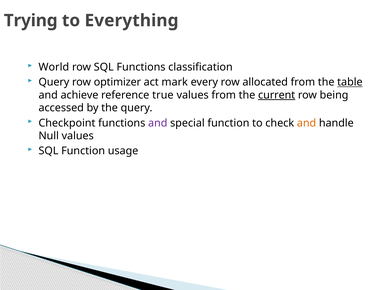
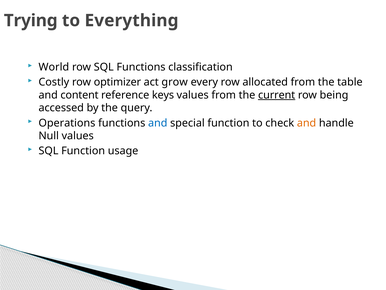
Query at (54, 82): Query -> Costly
mark: mark -> grow
table underline: present -> none
achieve: achieve -> content
true: true -> keys
Checkpoint: Checkpoint -> Operations
and at (158, 123) colour: purple -> blue
